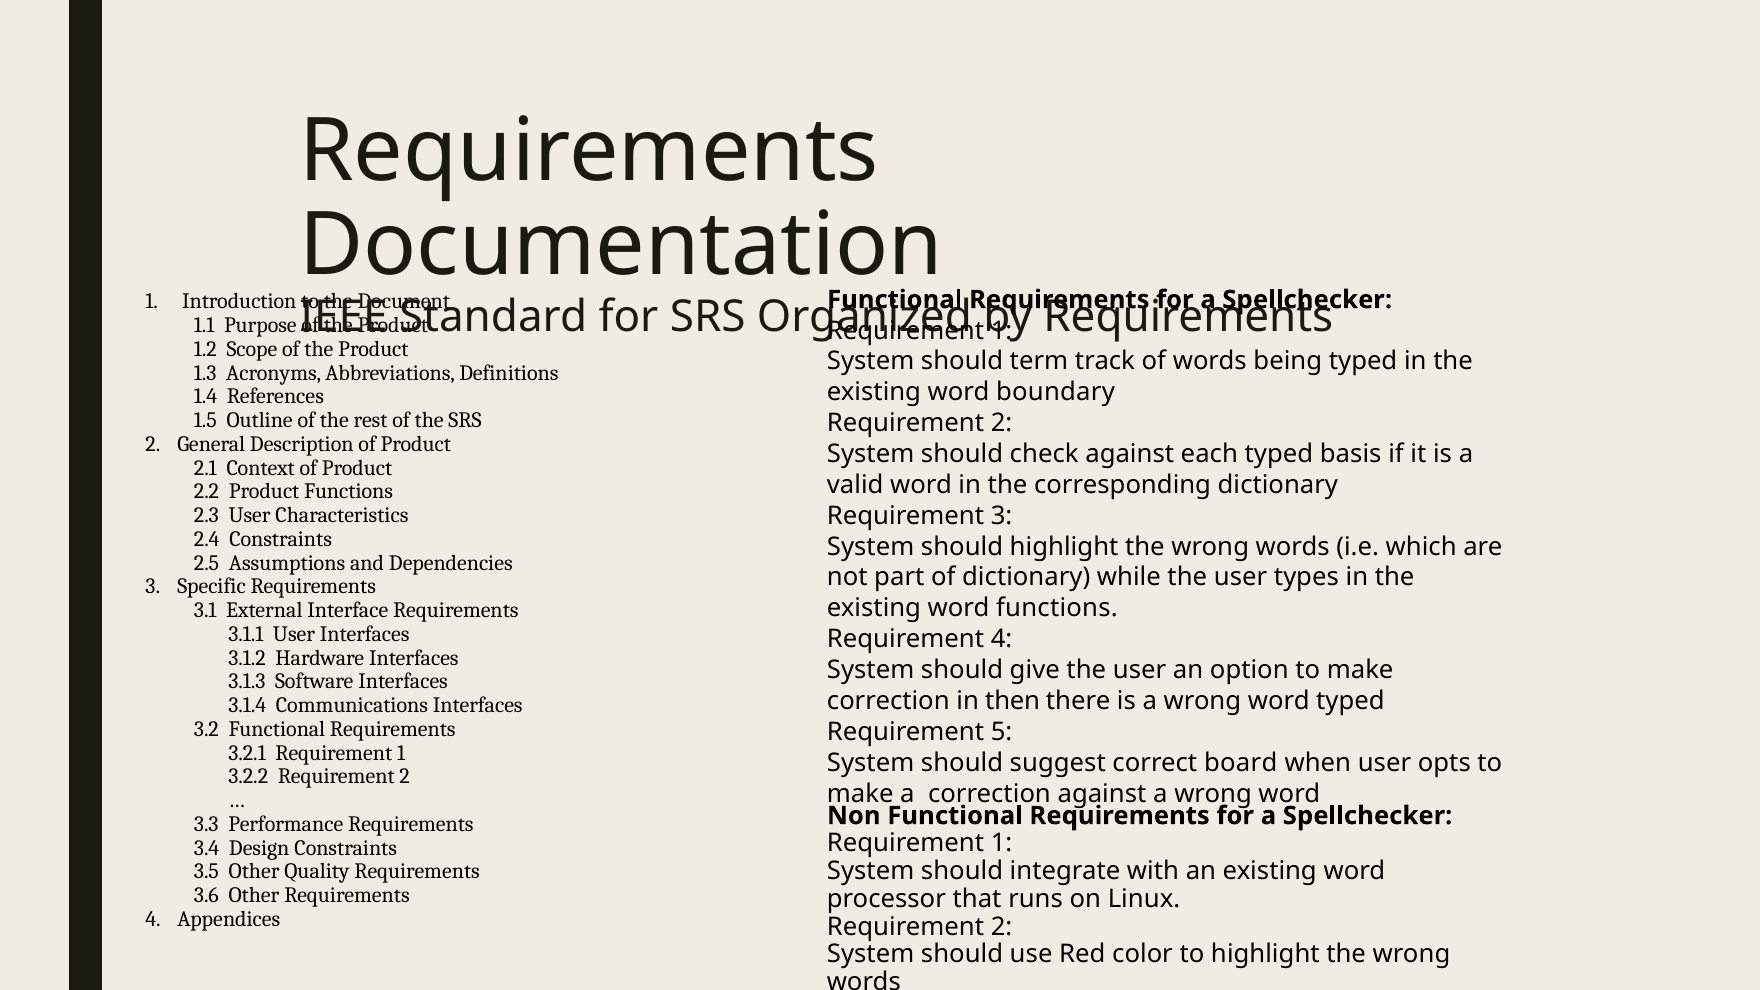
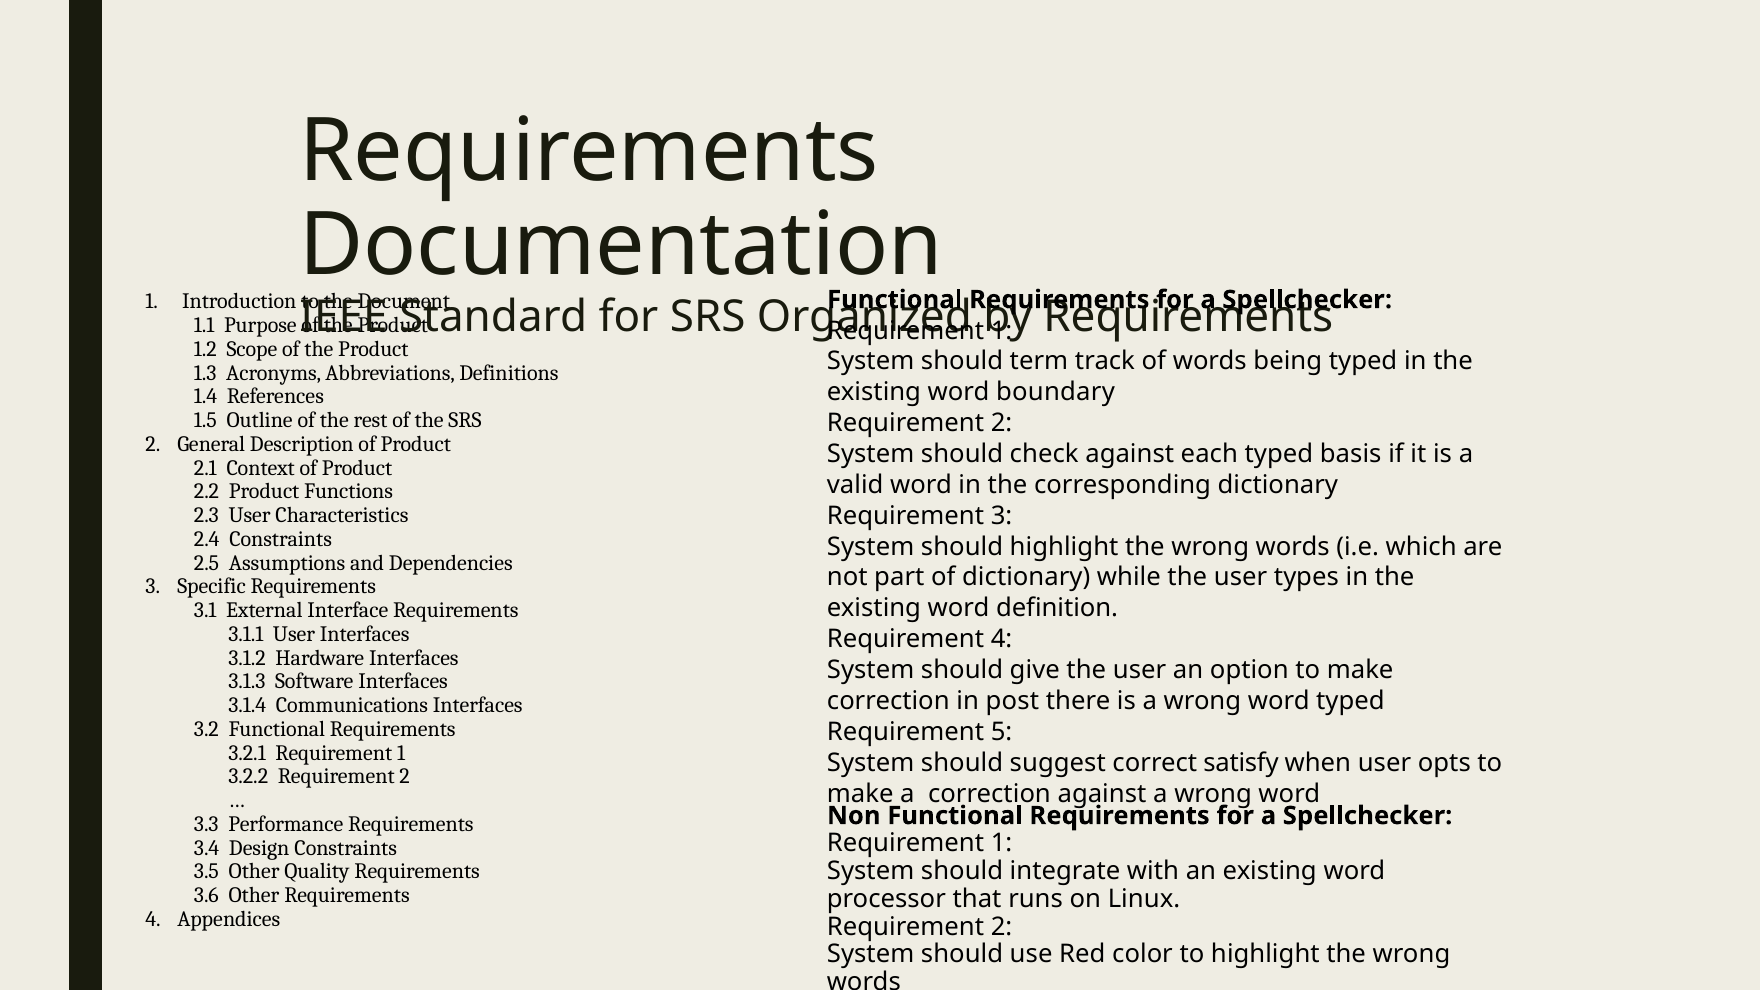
word functions: functions -> definition
then: then -> post
board: board -> satisfy
